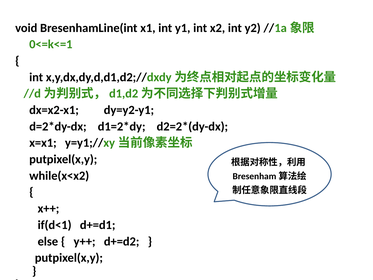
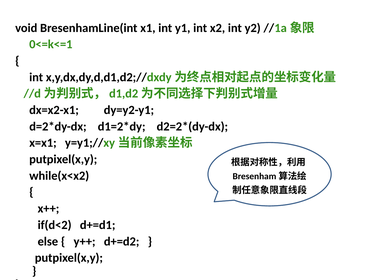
if(d<1: if(d<1 -> if(d<2
